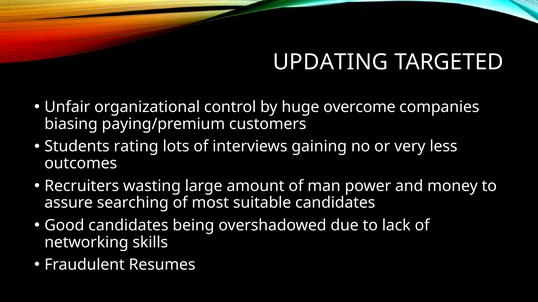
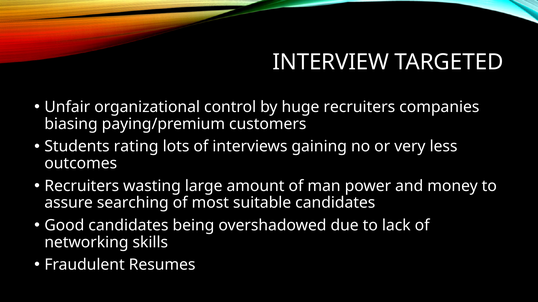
UPDATING: UPDATING -> INTERVIEW
huge overcome: overcome -> recruiters
